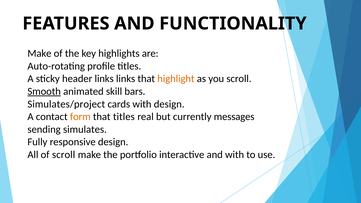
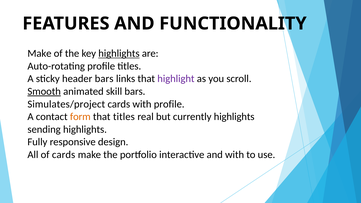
highlights at (119, 53) underline: none -> present
header links: links -> bars
highlight colour: orange -> purple
with design: design -> profile
currently messages: messages -> highlights
sending simulates: simulates -> highlights
of scroll: scroll -> cards
